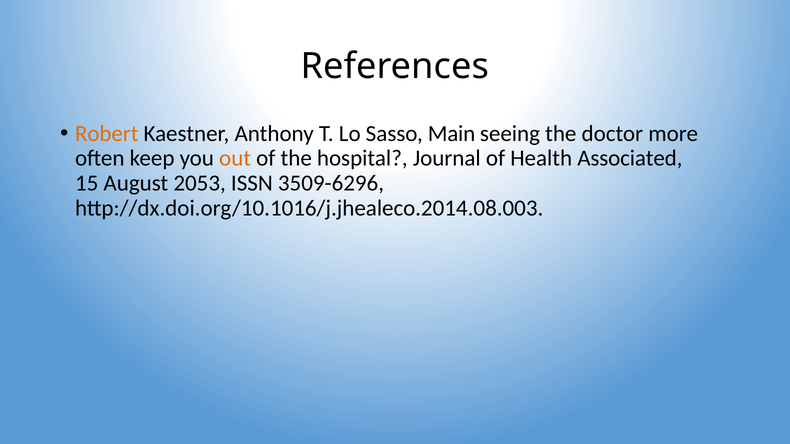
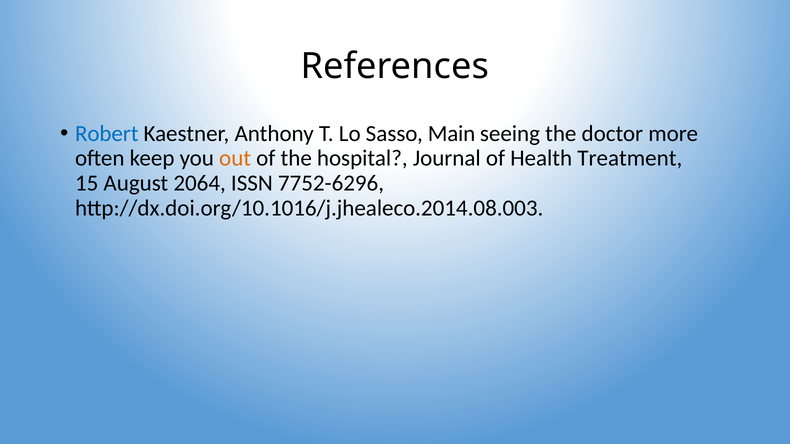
Robert colour: orange -> blue
Associated: Associated -> Treatment
2053: 2053 -> 2064
3509-6296: 3509-6296 -> 7752-6296
